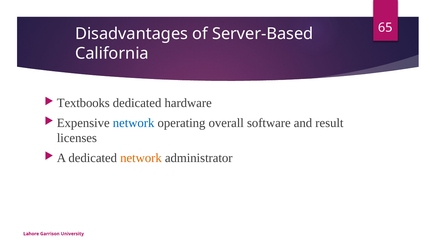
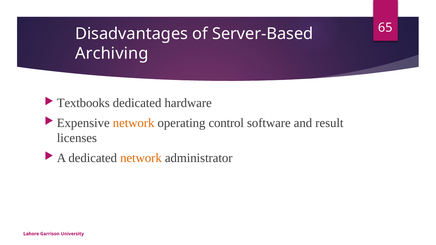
California: California -> Archiving
network at (134, 123) colour: blue -> orange
overall: overall -> control
